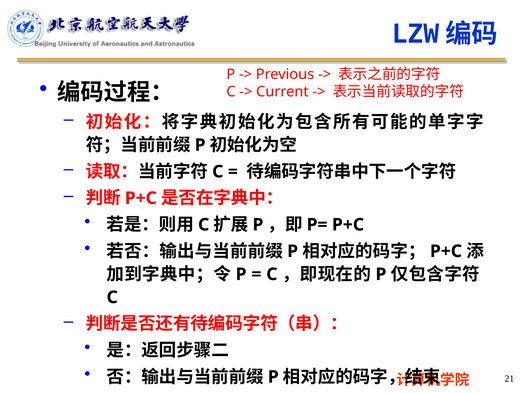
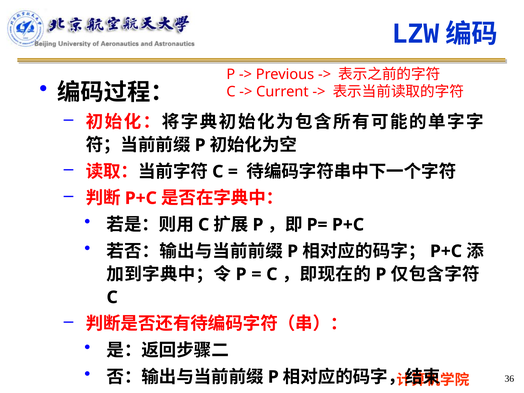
21: 21 -> 36
